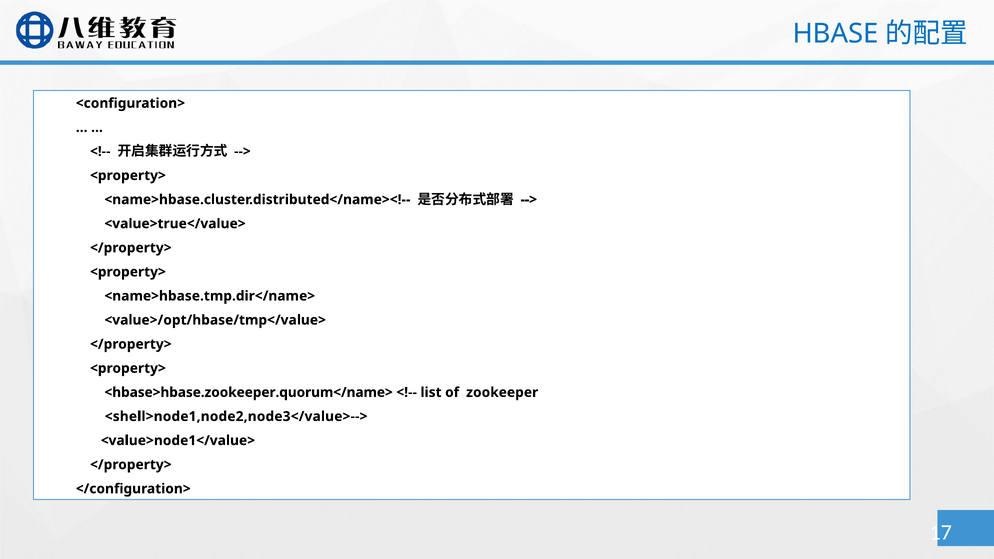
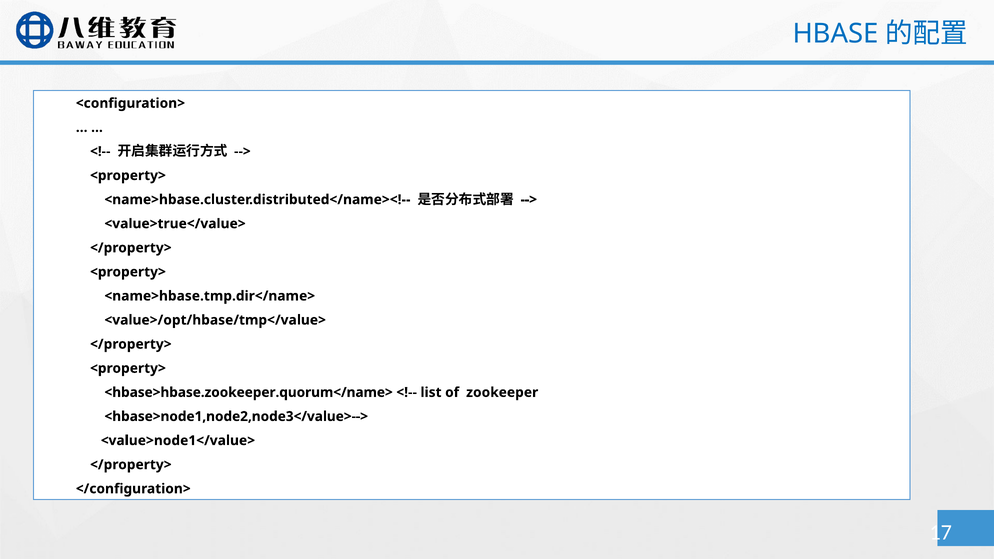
<shell>node1,node2,node3</value>-->: <shell>node1,node2,node3</value>--> -> <hbase>node1,node2,node3</value>-->
